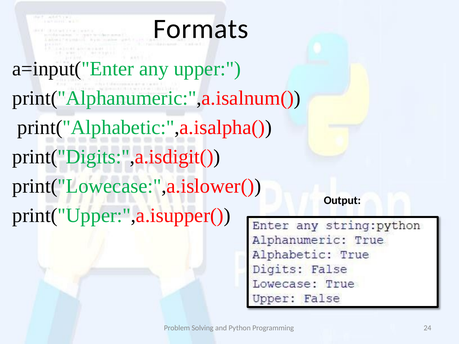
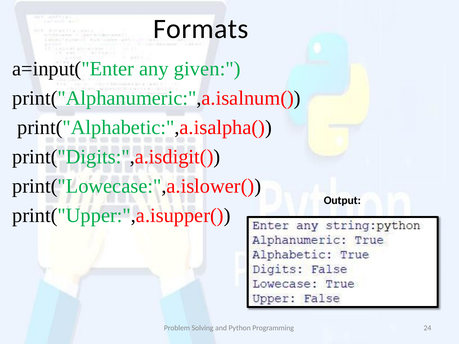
upper: upper -> given
